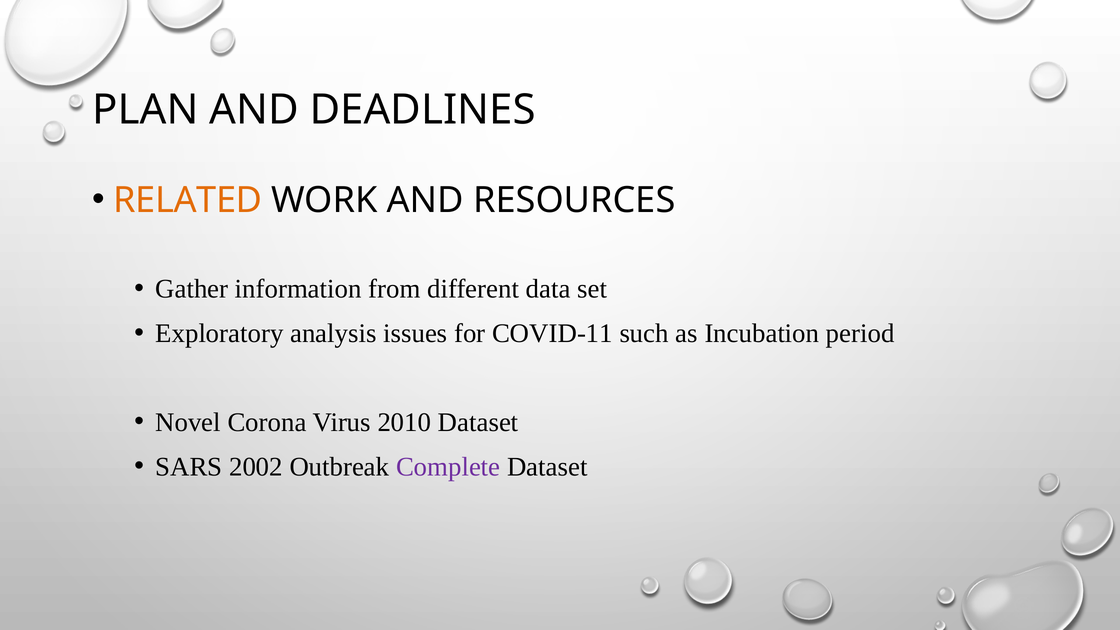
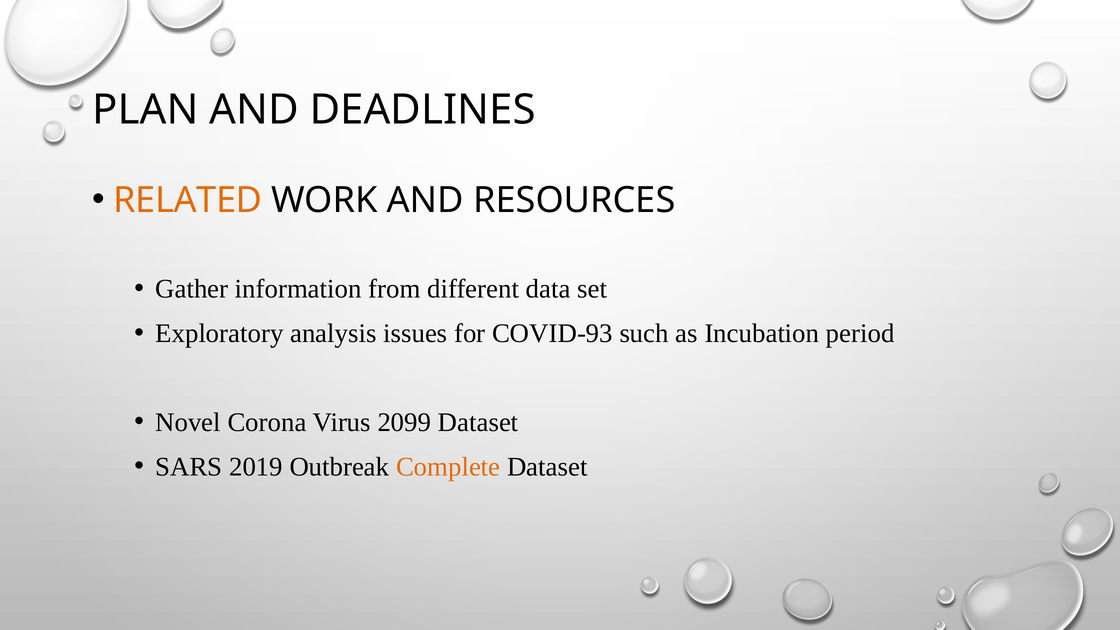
COVID-11: COVID-11 -> COVID-93
2010: 2010 -> 2099
2002: 2002 -> 2019
Complete colour: purple -> orange
